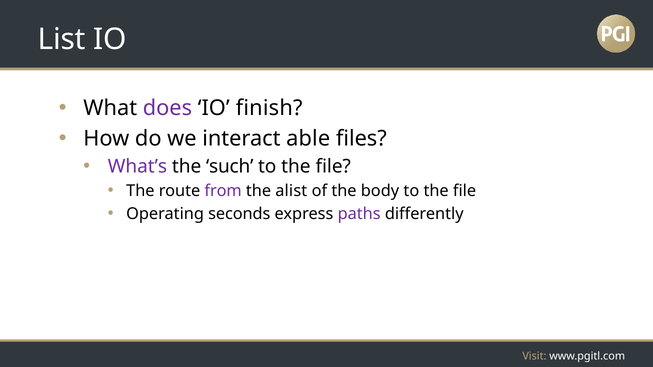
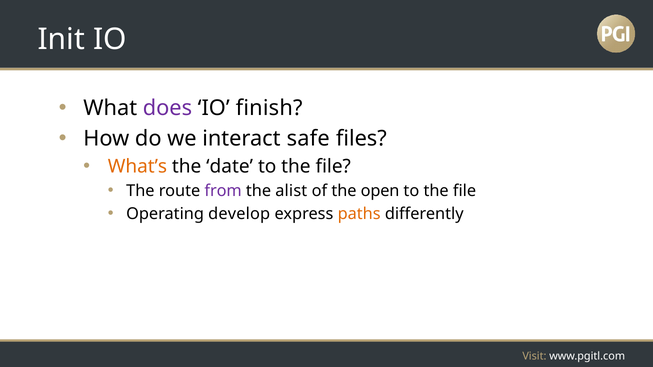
List: List -> Init
able: able -> safe
What’s colour: purple -> orange
such: such -> date
body: body -> open
seconds: seconds -> develop
paths colour: purple -> orange
